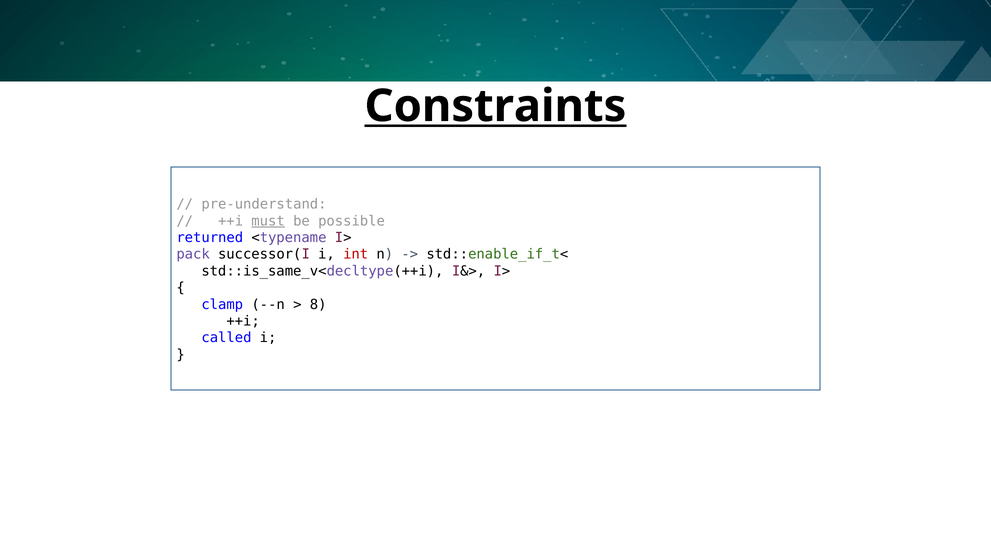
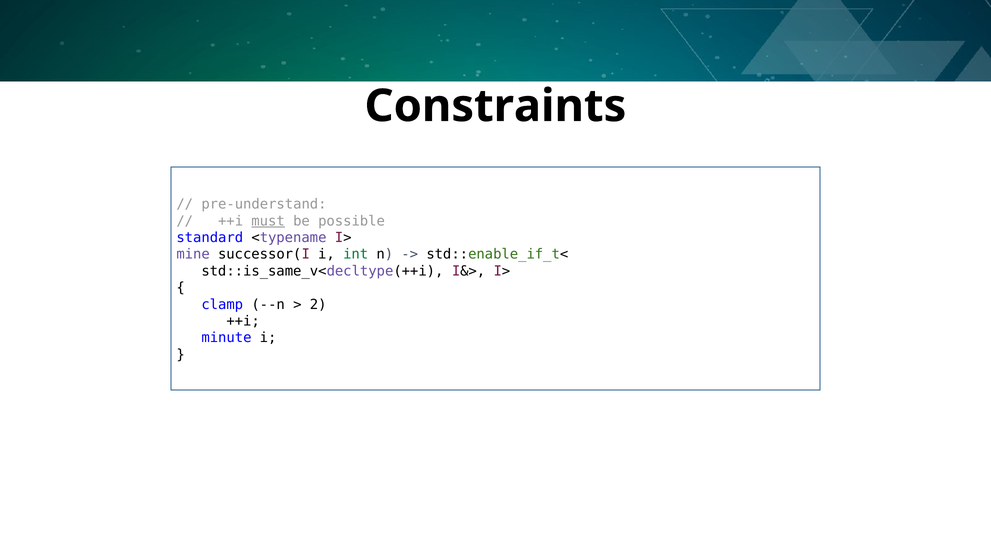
Constraints underline: present -> none
returned: returned -> standard
pack: pack -> mine
int colour: red -> green
8: 8 -> 2
called: called -> minute
